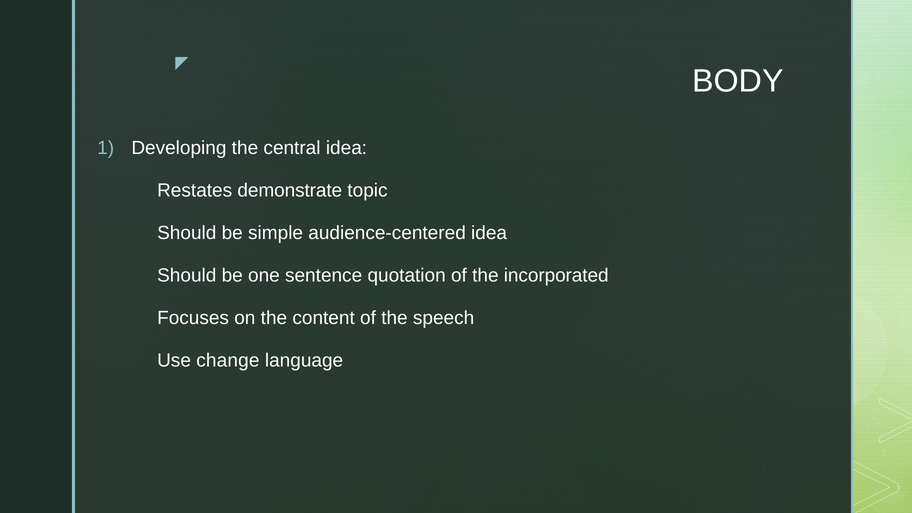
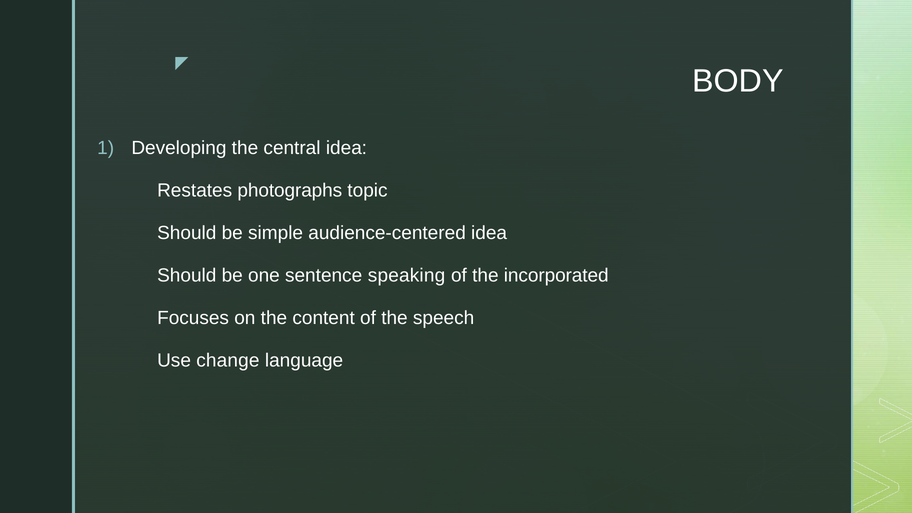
demonstrate: demonstrate -> photographs
quotation: quotation -> speaking
